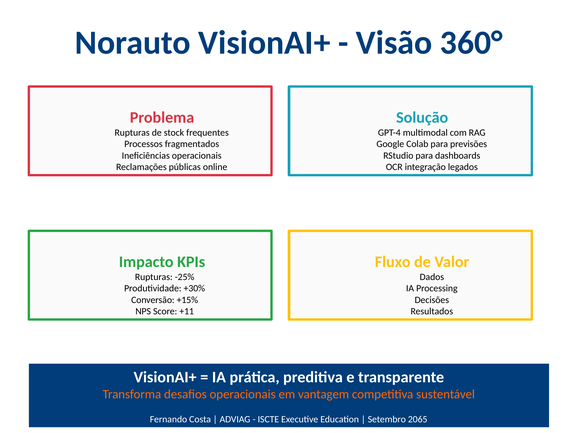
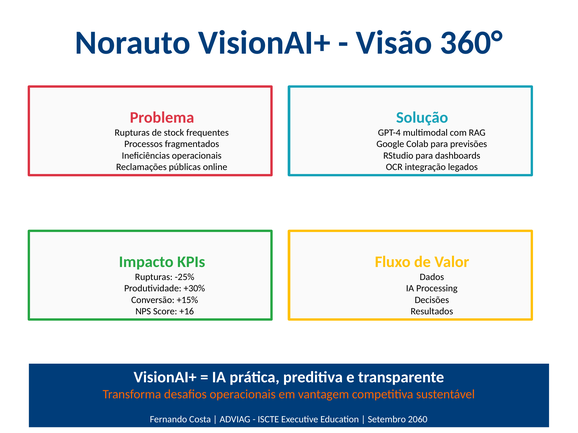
+11: +11 -> +16
2065: 2065 -> 2060
